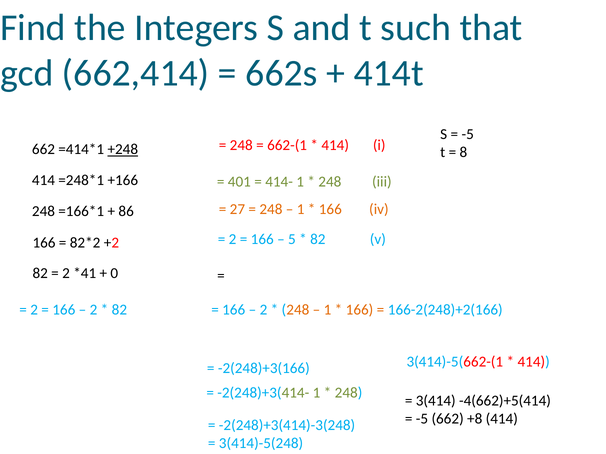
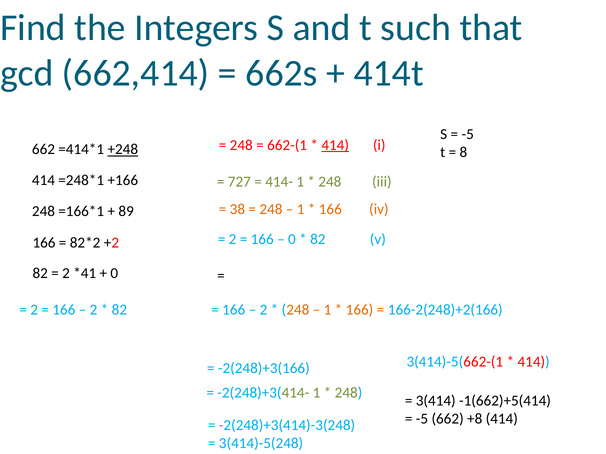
414 at (335, 145) underline: none -> present
401: 401 -> 727
27: 27 -> 38
86: 86 -> 89
5 at (292, 239): 5 -> 0
-4(662)+5(414: -4(662)+5(414 -> -1(662)+5(414
